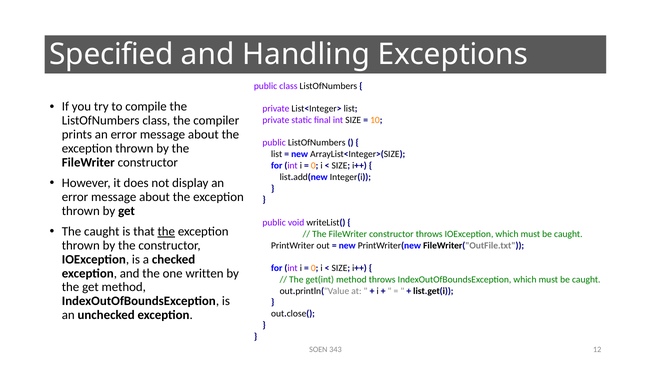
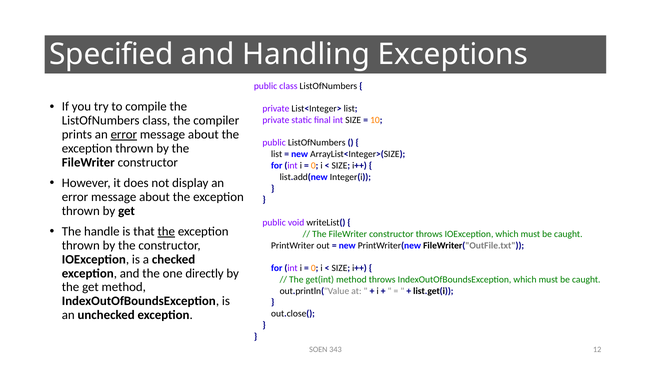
error at (124, 135) underline: none -> present
The caught: caught -> handle
written: written -> directly
